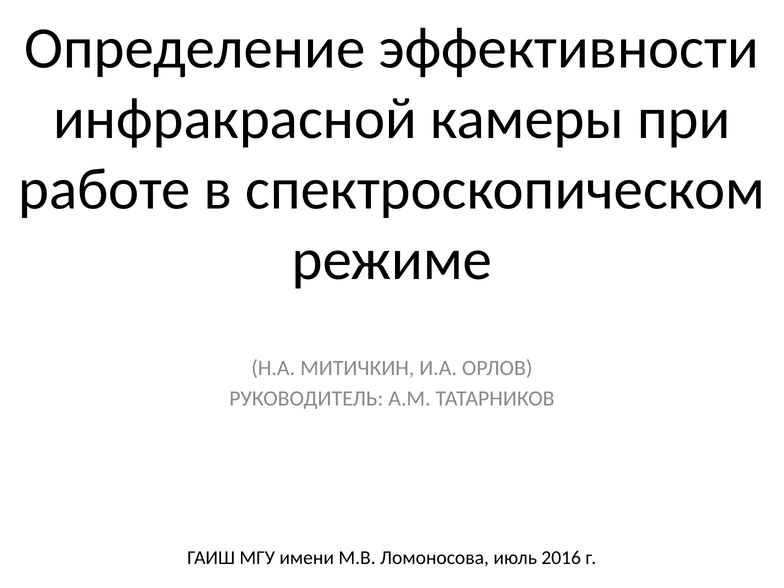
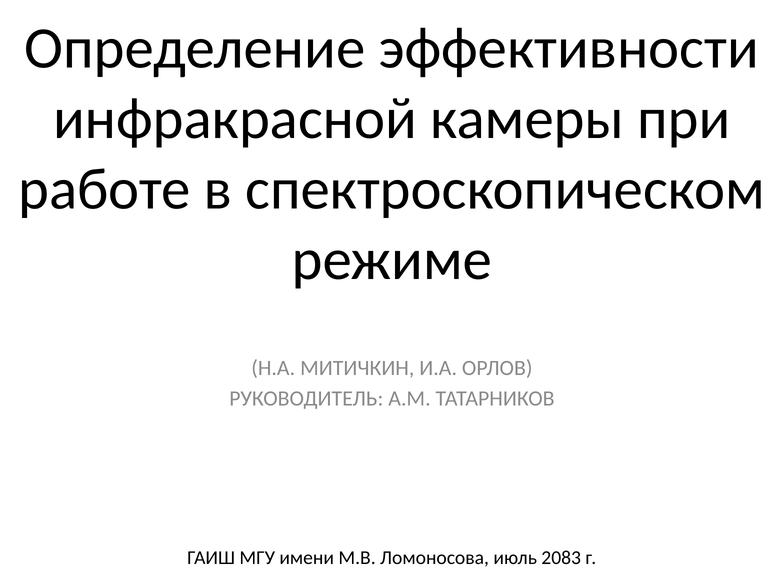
2016: 2016 -> 2083
